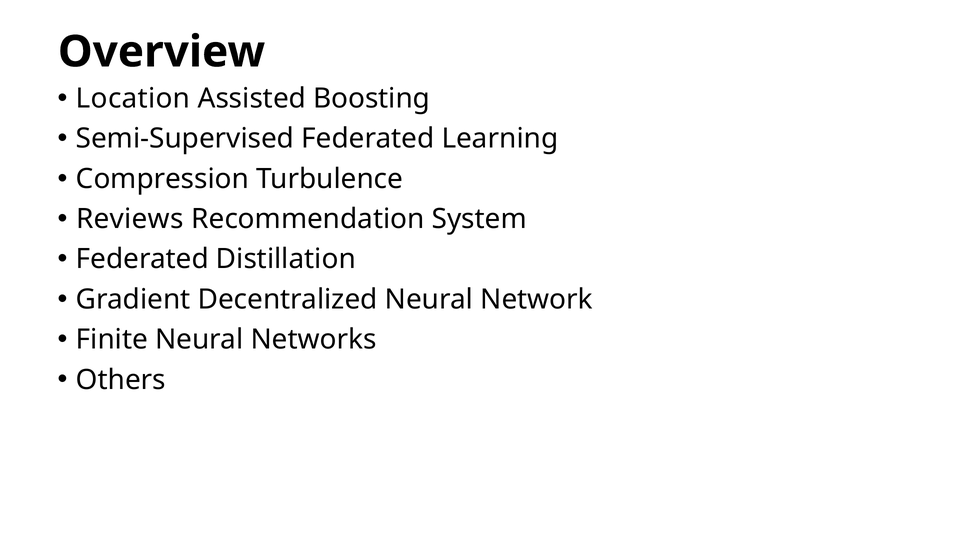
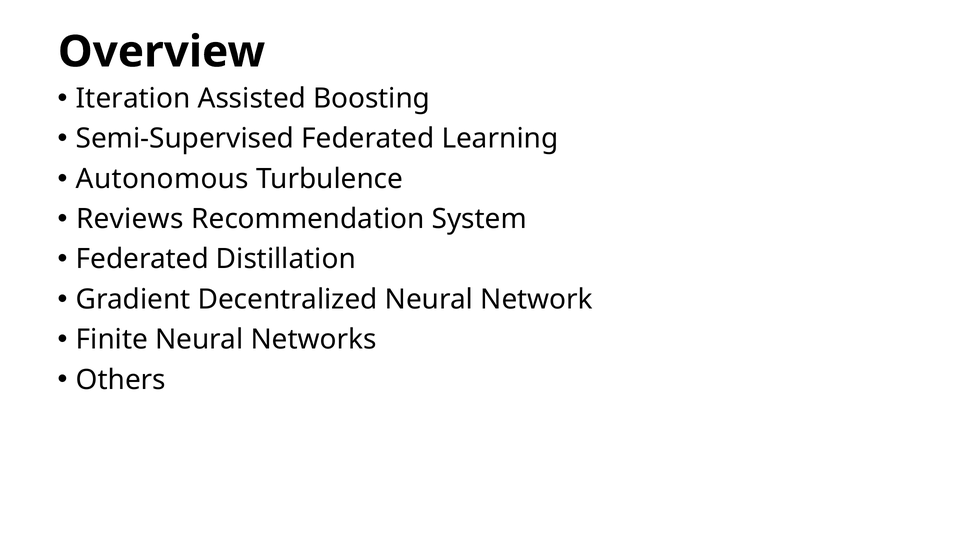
Location: Location -> Iteration
Compression: Compression -> Autonomous
